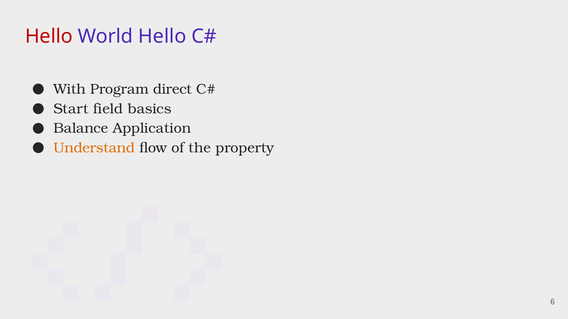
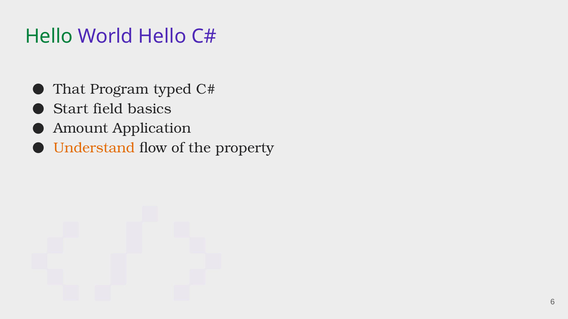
Hello at (49, 36) colour: red -> green
With: With -> That
direct: direct -> typed
Balance: Balance -> Amount
